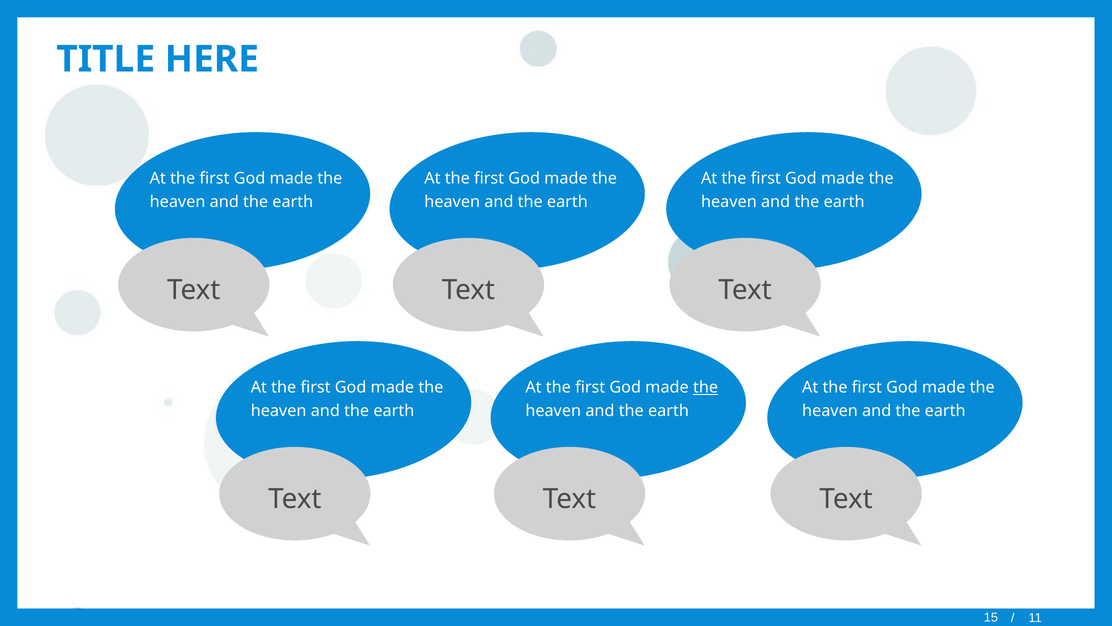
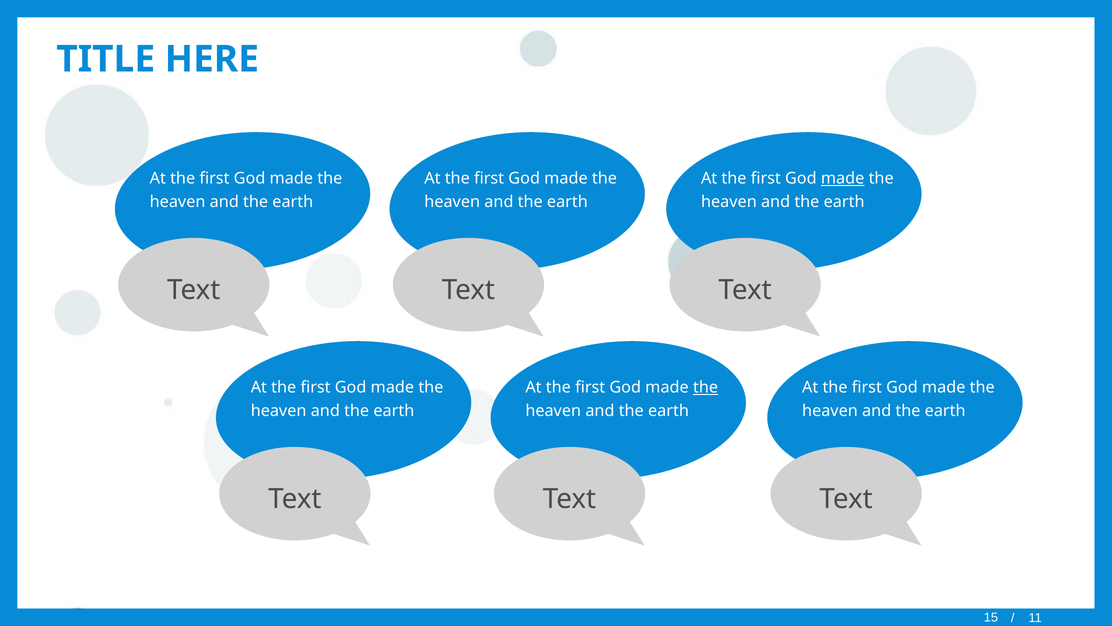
made at (843, 178) underline: none -> present
